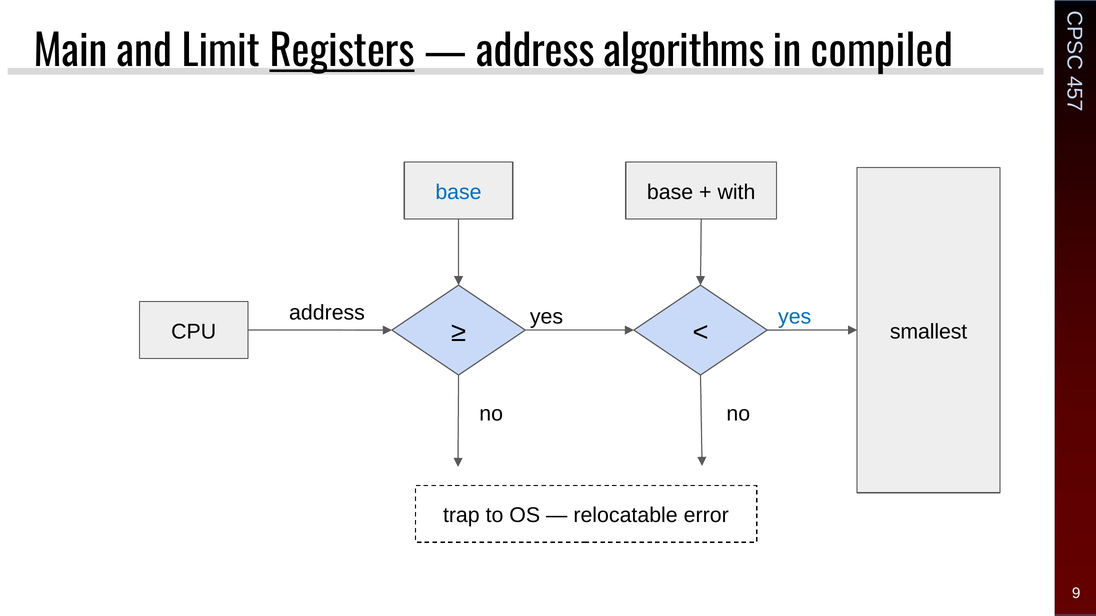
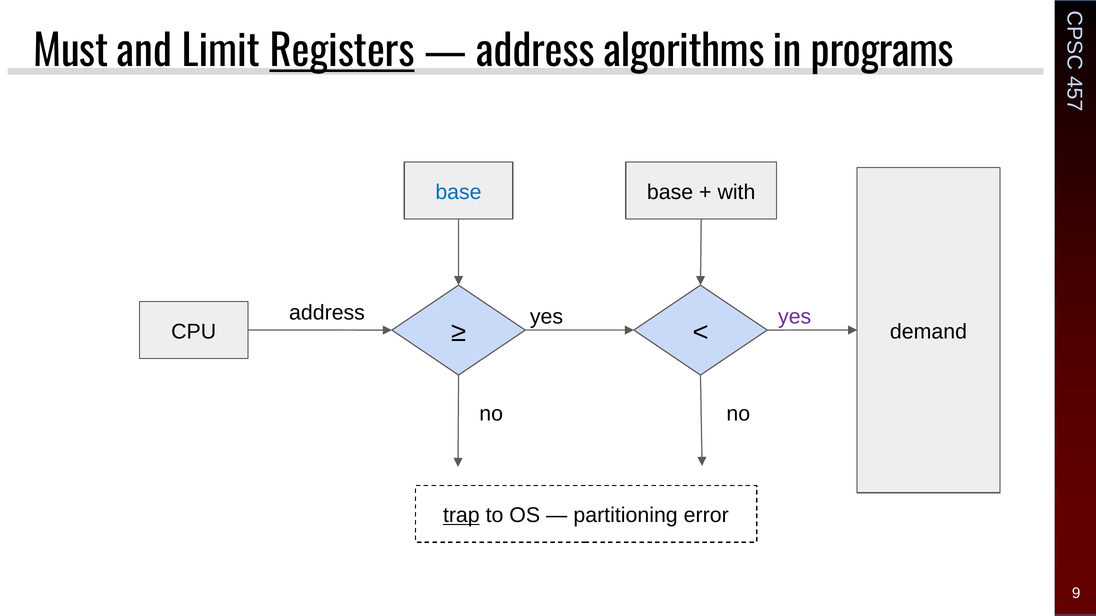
Main: Main -> Must
compiled: compiled -> programs
yes at (795, 317) colour: blue -> purple
smallest: smallest -> demand
trap underline: none -> present
relocatable: relocatable -> partitioning
